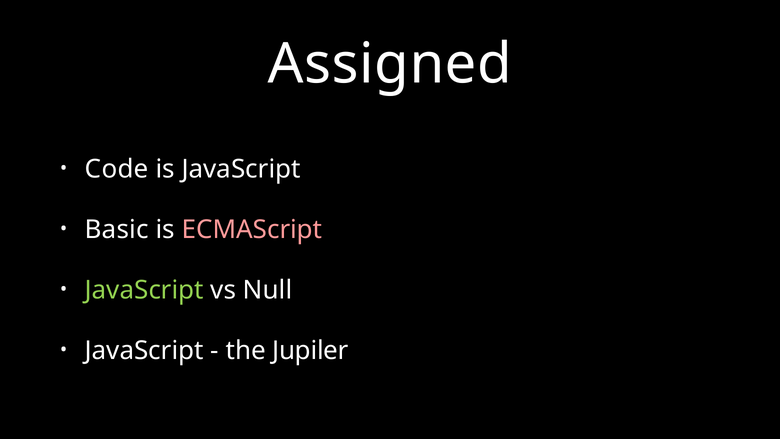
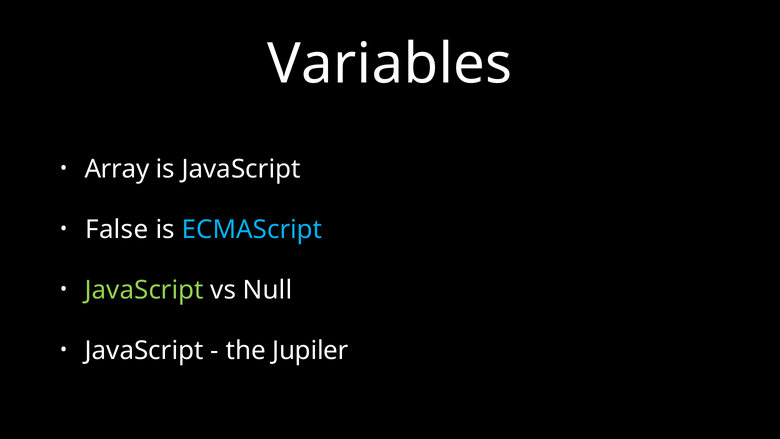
Assigned: Assigned -> Variables
Code: Code -> Array
Basic: Basic -> False
ECMAScript colour: pink -> light blue
